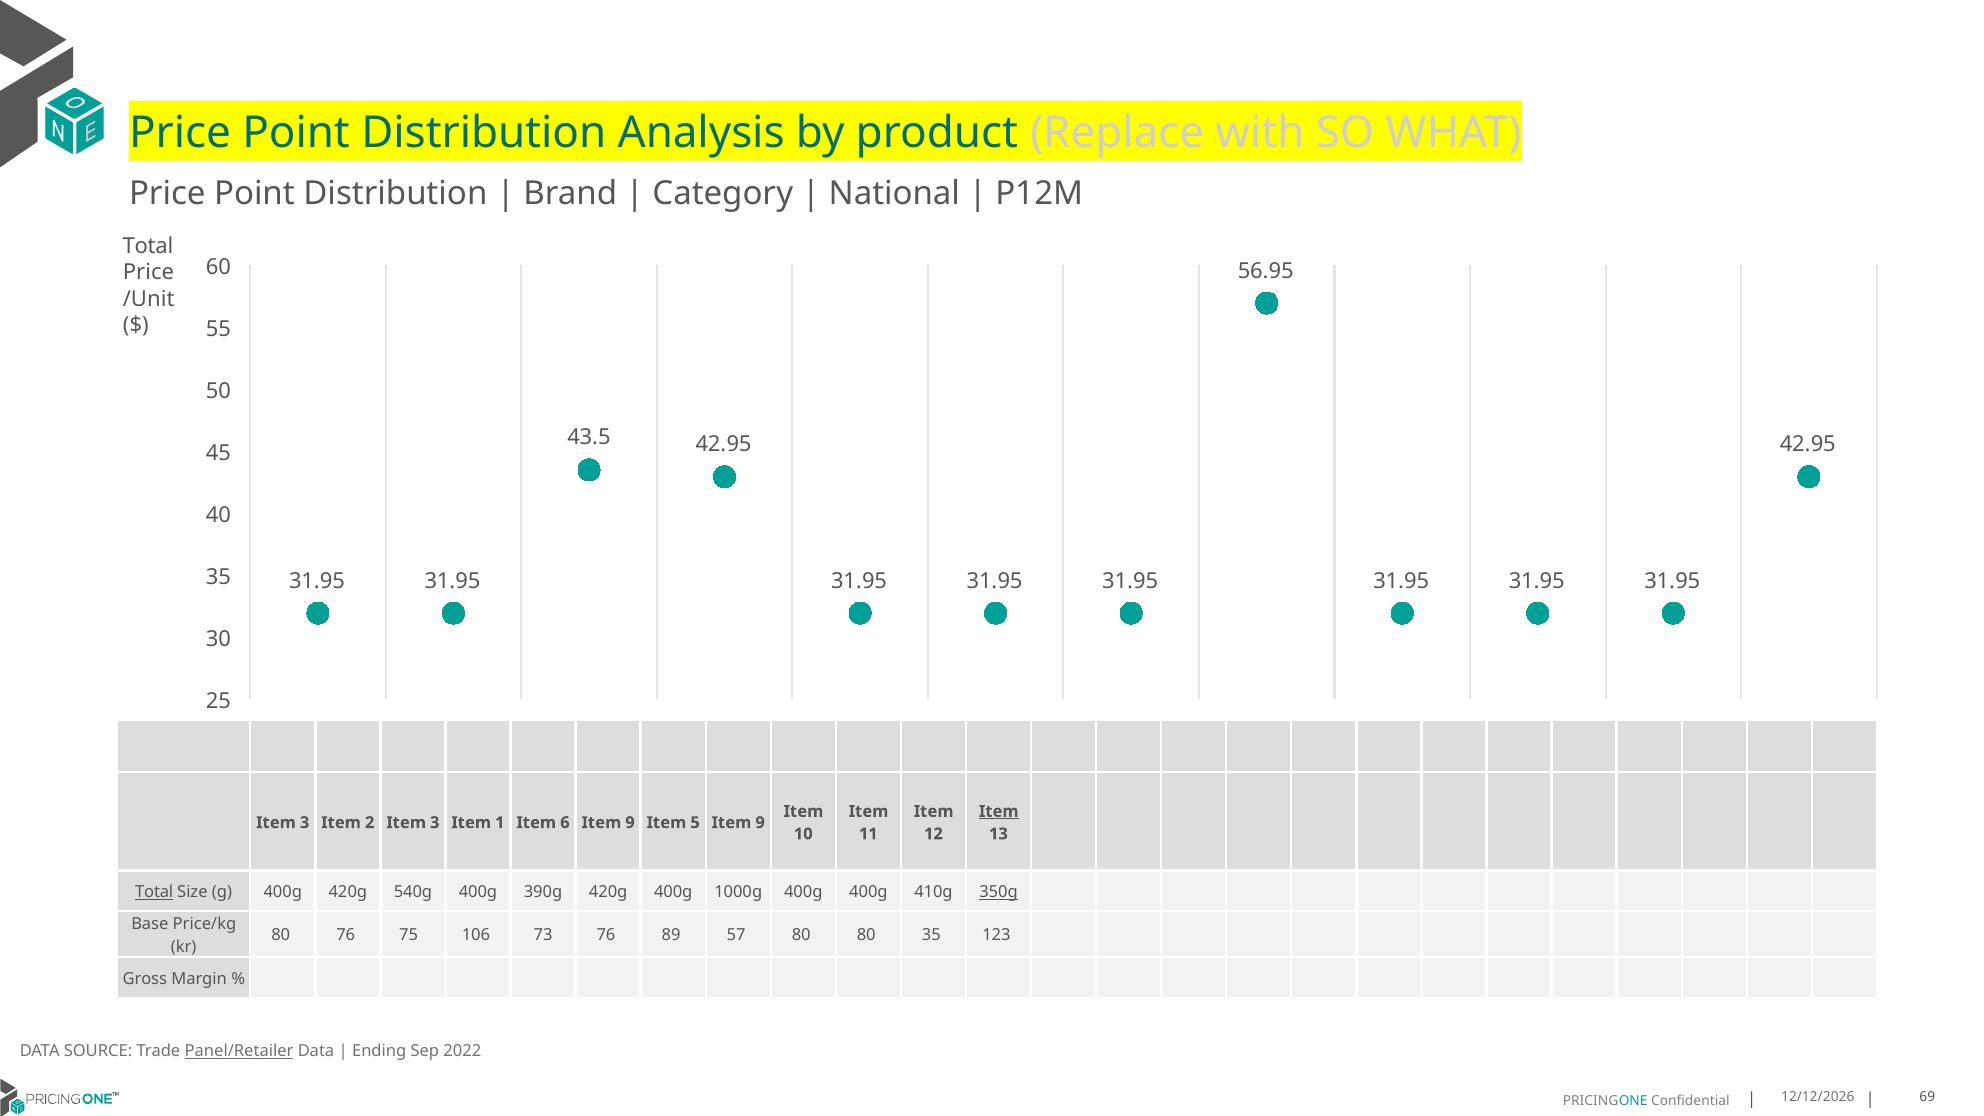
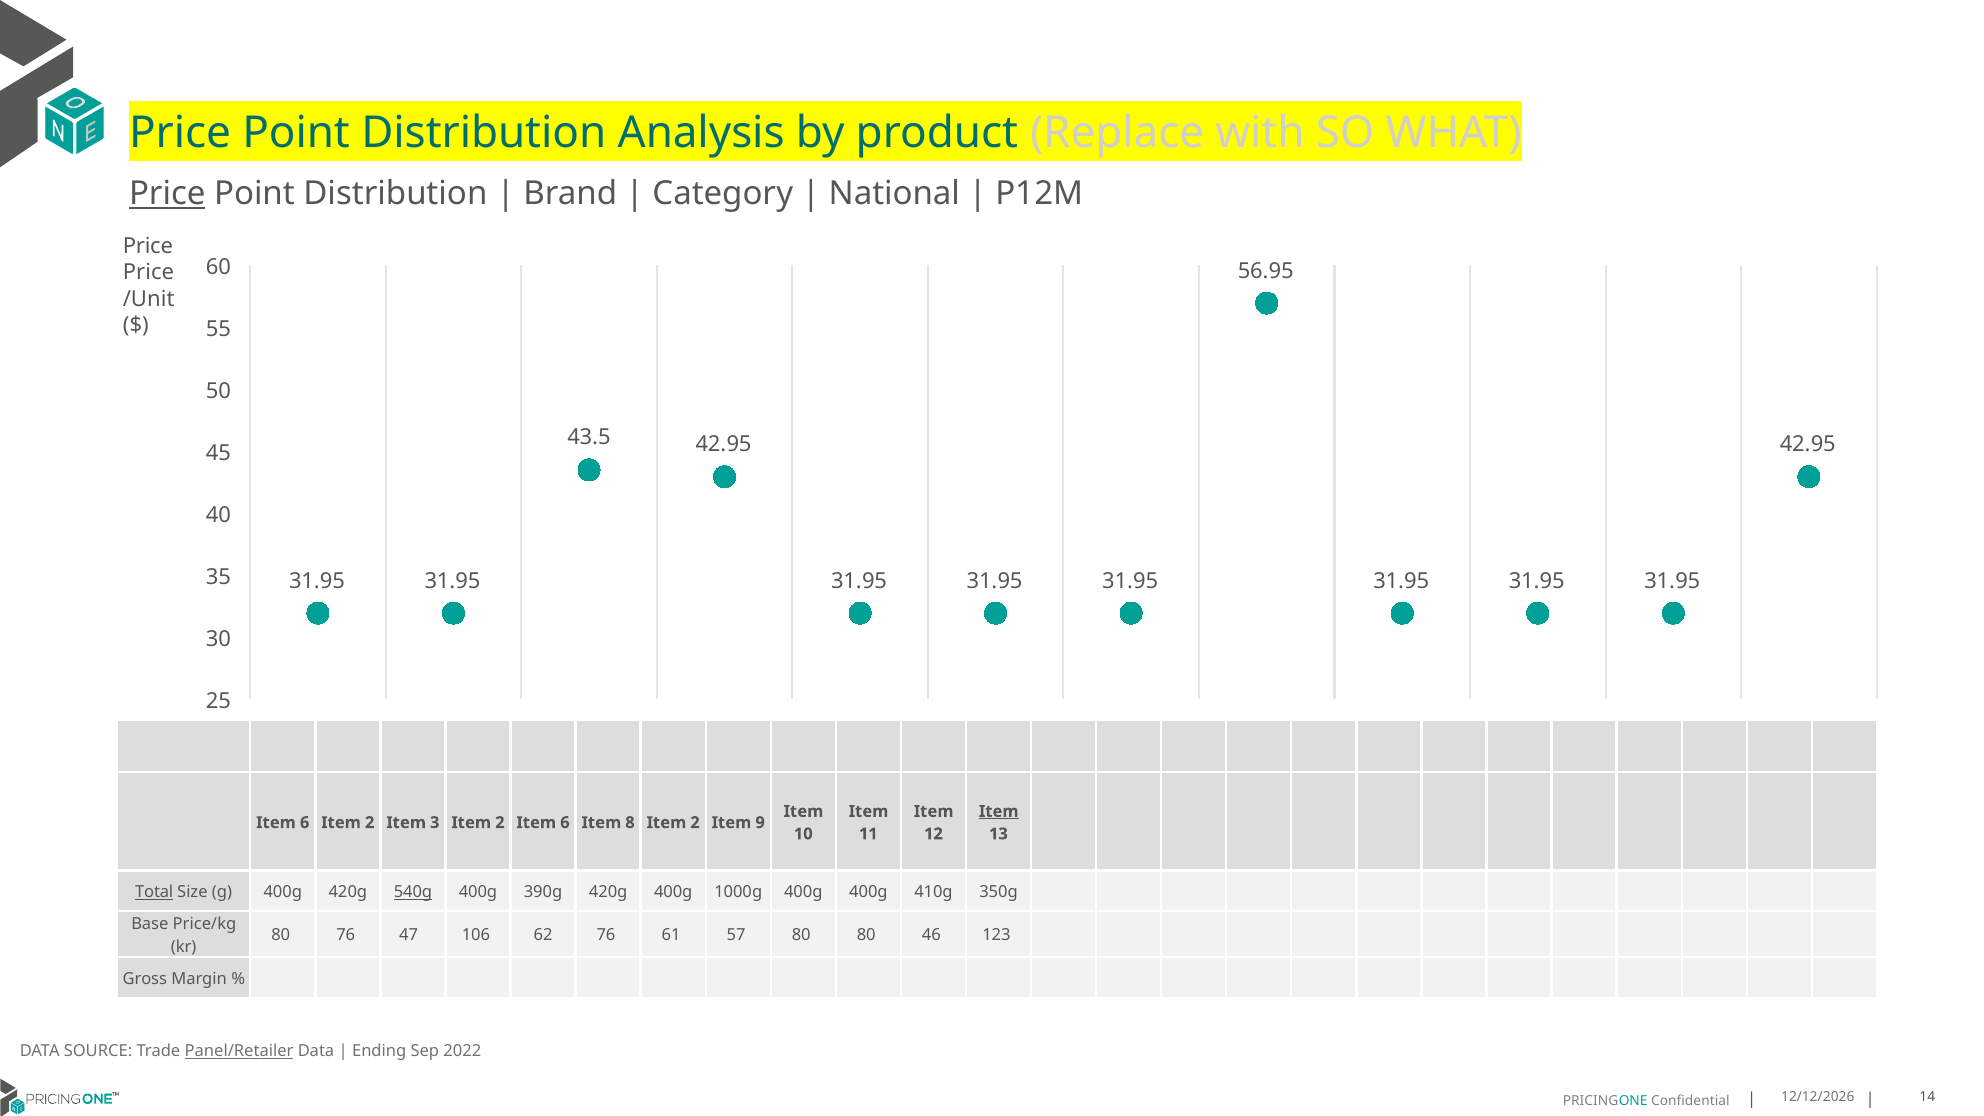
Price at (167, 193) underline: none -> present
Total at (148, 246): Total -> Price
3 at (305, 823): 3 -> 6
3 Item 1: 1 -> 2
6 Item 9: 9 -> 8
5 at (695, 823): 5 -> 2
540g underline: none -> present
350g underline: present -> none
75: 75 -> 47
73: 73 -> 62
89: 89 -> 61
80 35: 35 -> 46
69: 69 -> 14
